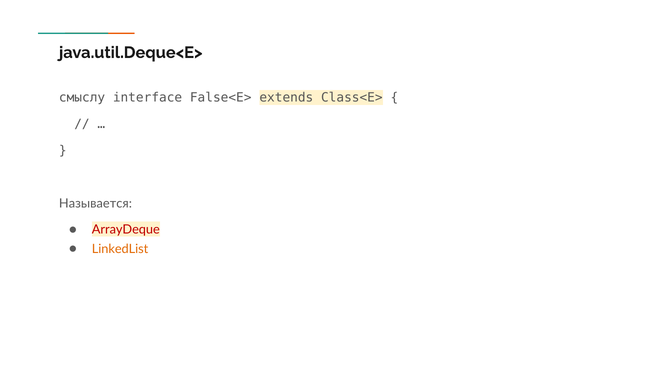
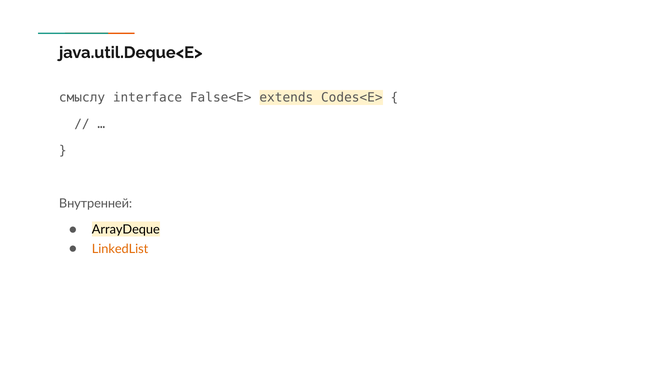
Class<E>: Class<E> -> Codes<E>
Называется: Называется -> Внутренней
ArrayDeque colour: red -> black
